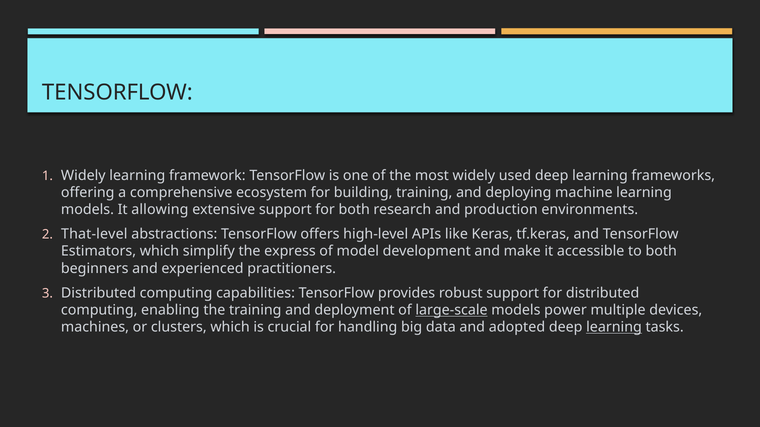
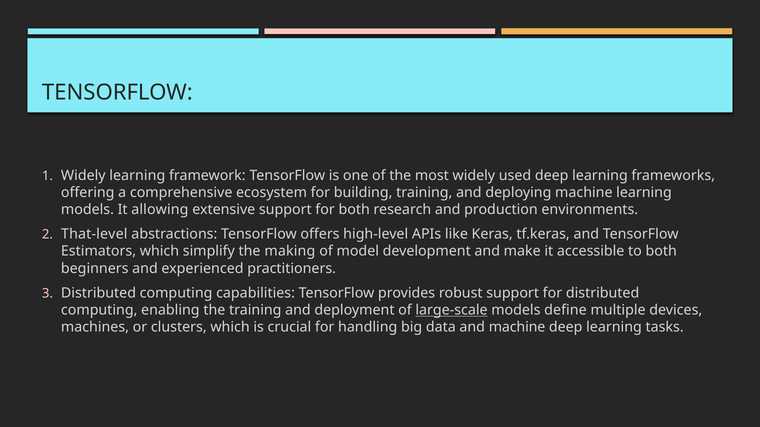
express: express -> making
power: power -> define
and adopted: adopted -> machine
learning at (614, 328) underline: present -> none
